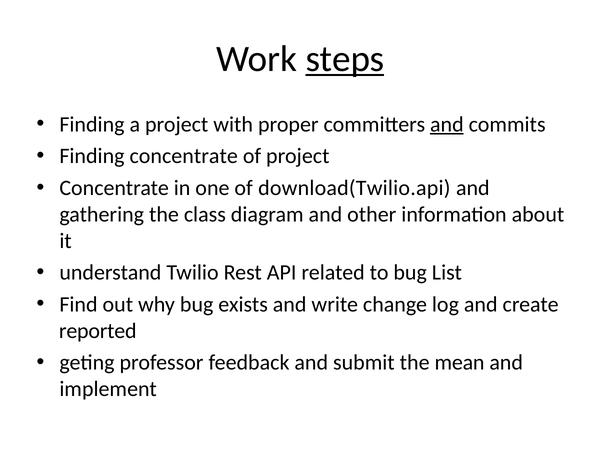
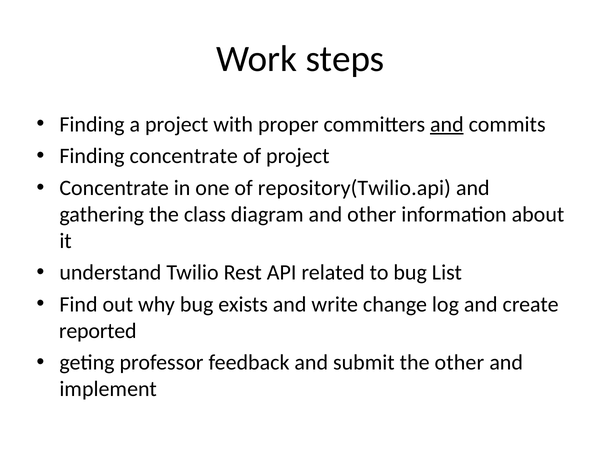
steps underline: present -> none
download(Twilio.api: download(Twilio.api -> repository(Twilio.api
the mean: mean -> other
